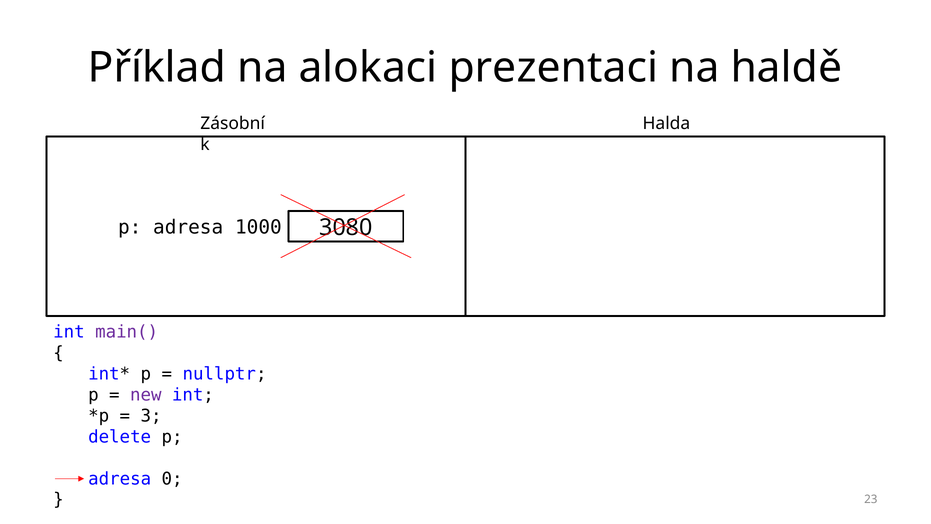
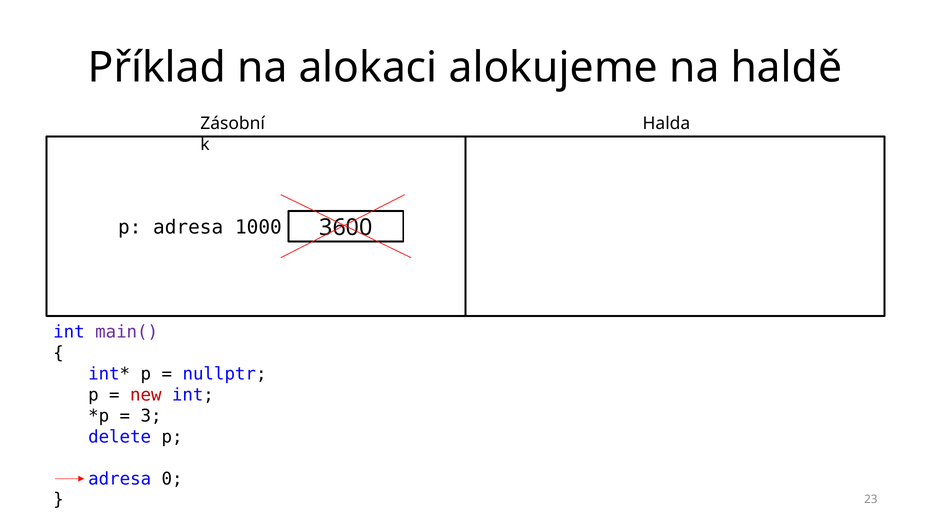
prezentaci: prezentaci -> alokujeme
3080: 3080 -> 3600
new colour: purple -> red
